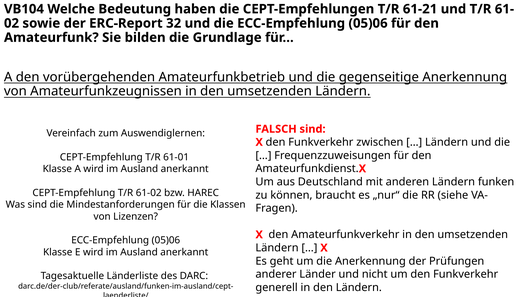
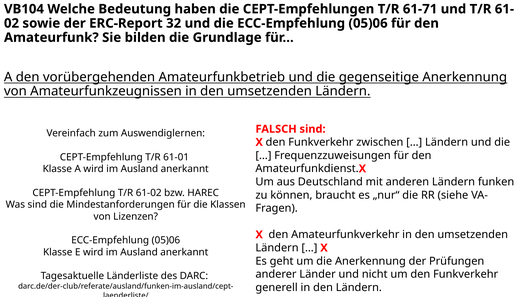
61-21: 61-21 -> 61-71
